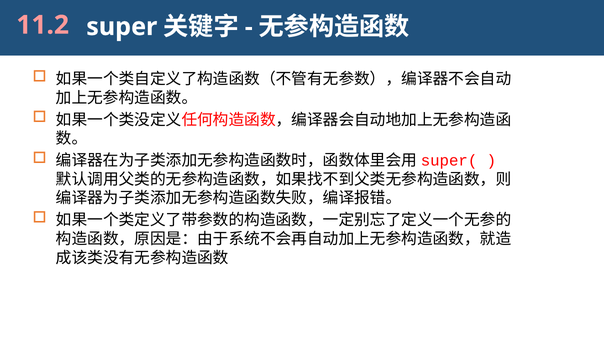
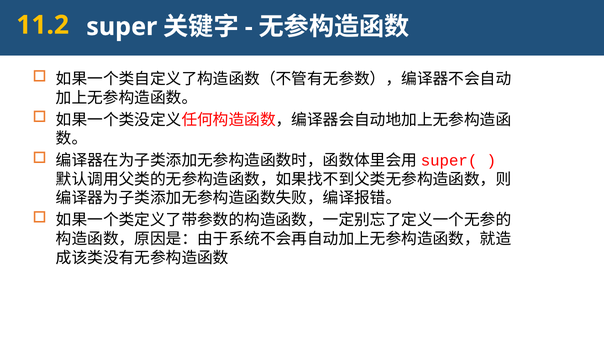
11.2 colour: pink -> yellow
